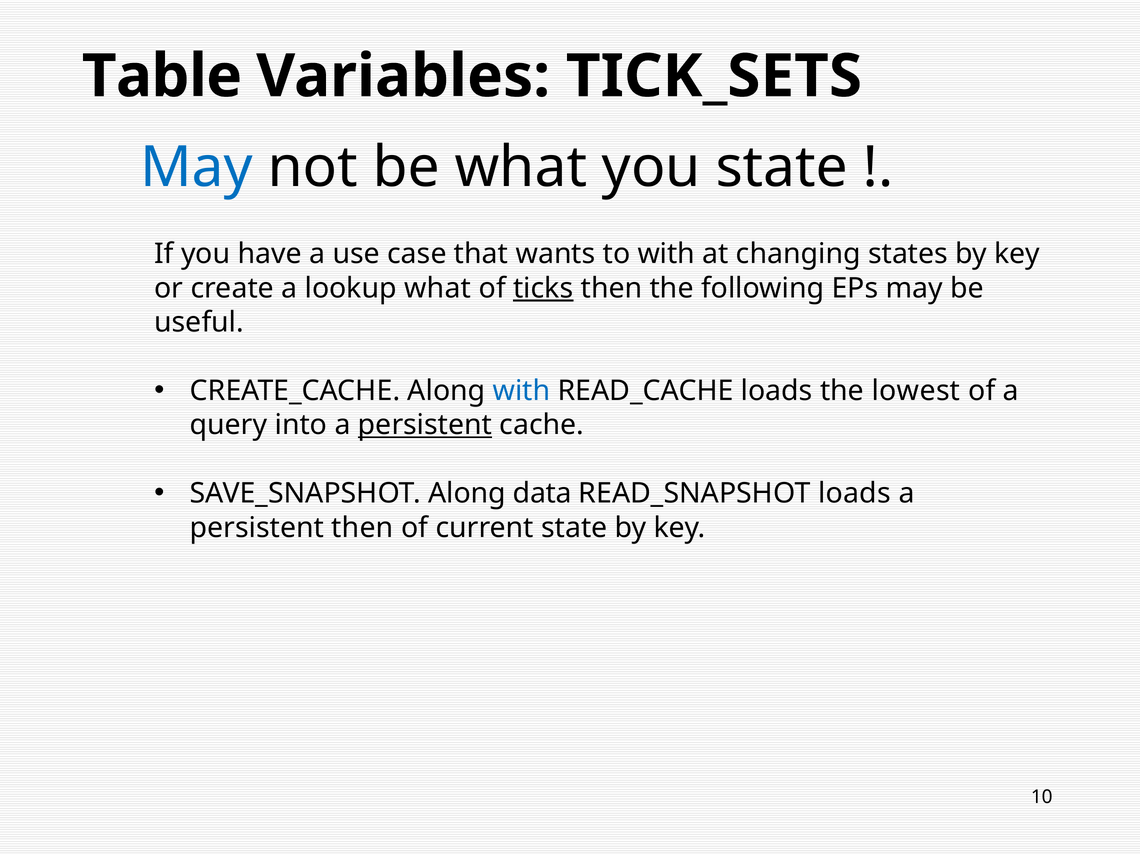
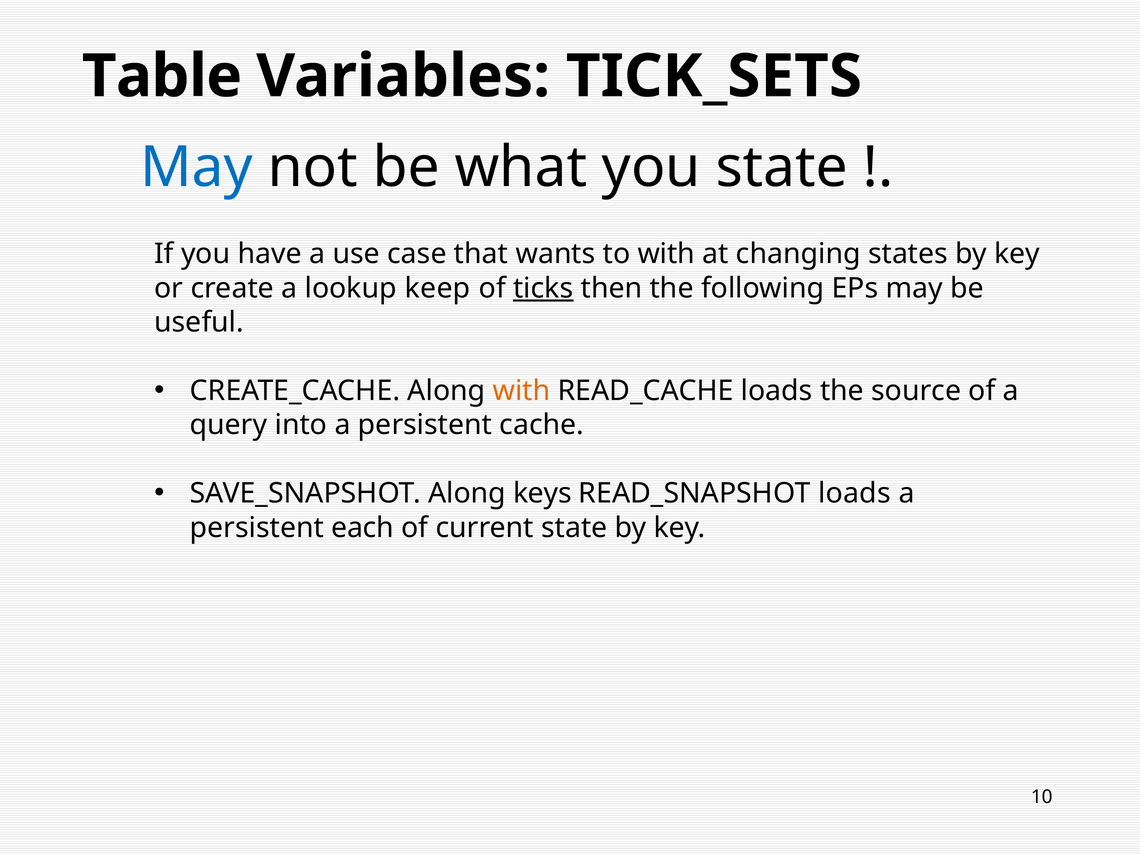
lookup what: what -> keep
with at (522, 391) colour: blue -> orange
lowest: lowest -> source
persistent at (425, 425) underline: present -> none
data: data -> keys
persistent then: then -> each
